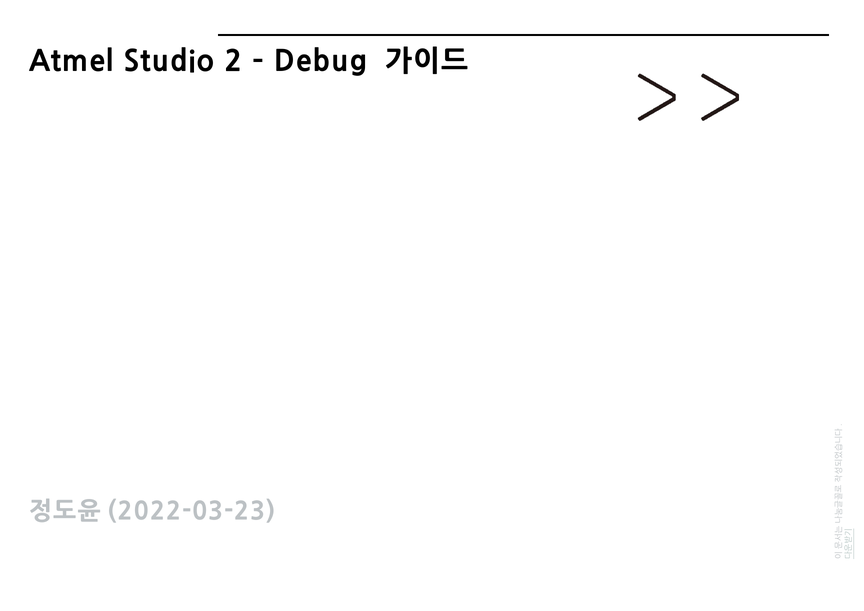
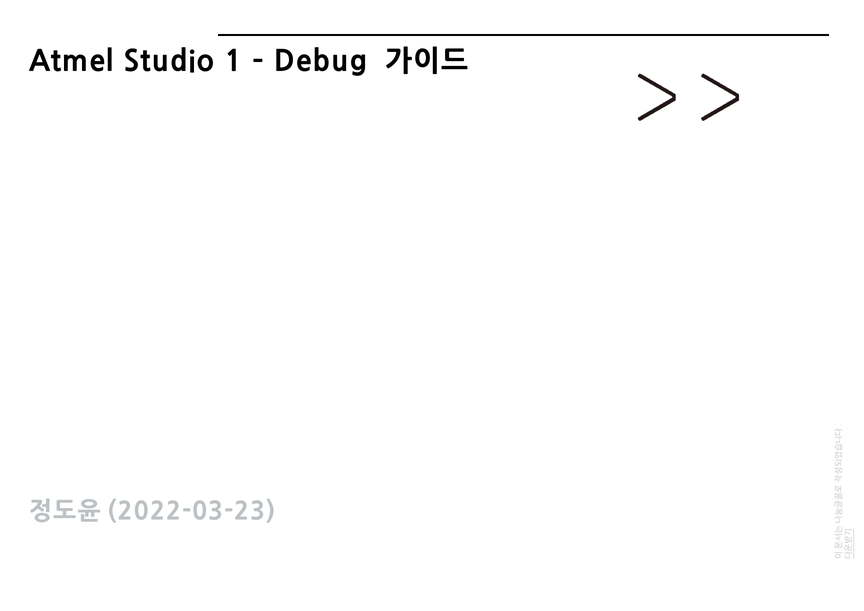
2: 2 -> 1
